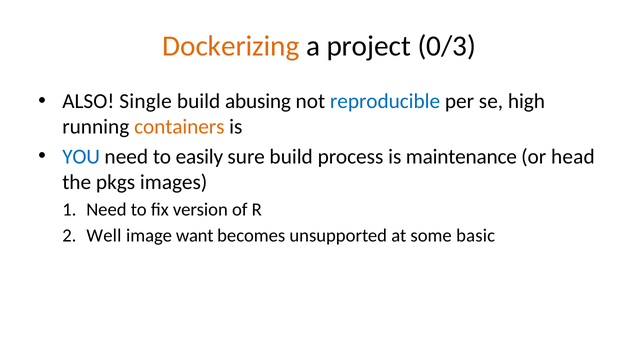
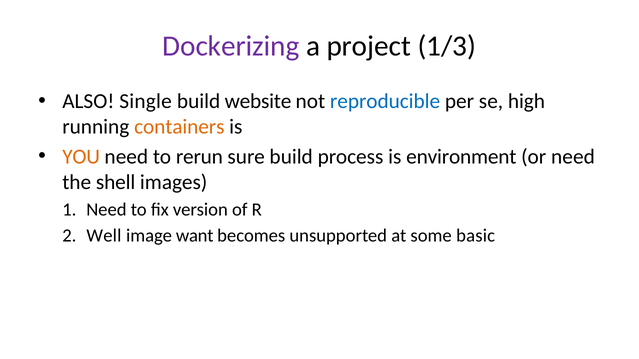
Dockerizing colour: orange -> purple
0/3: 0/3 -> 1/3
abusing: abusing -> website
YOU colour: blue -> orange
easily: easily -> rerun
maintenance: maintenance -> environment
or head: head -> need
pkgs: pkgs -> shell
